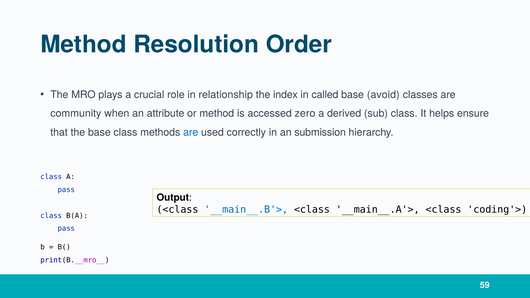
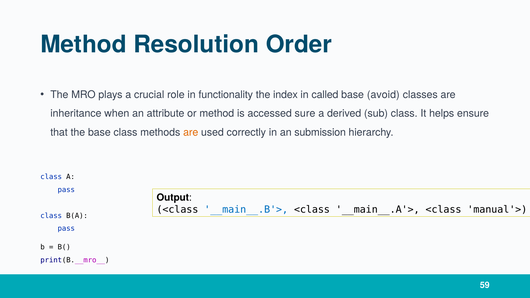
relationship: relationship -> functionality
community: community -> inheritance
zero: zero -> sure
are at (191, 132) colour: blue -> orange
coding'>: coding'> -> manual'>
